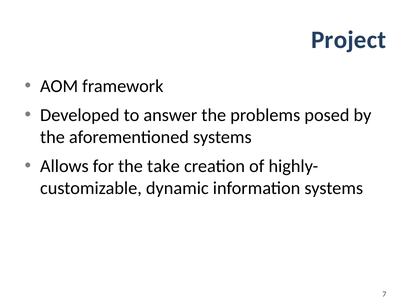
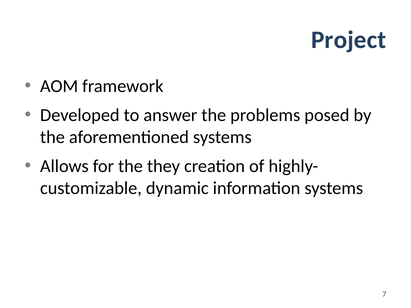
take: take -> they
